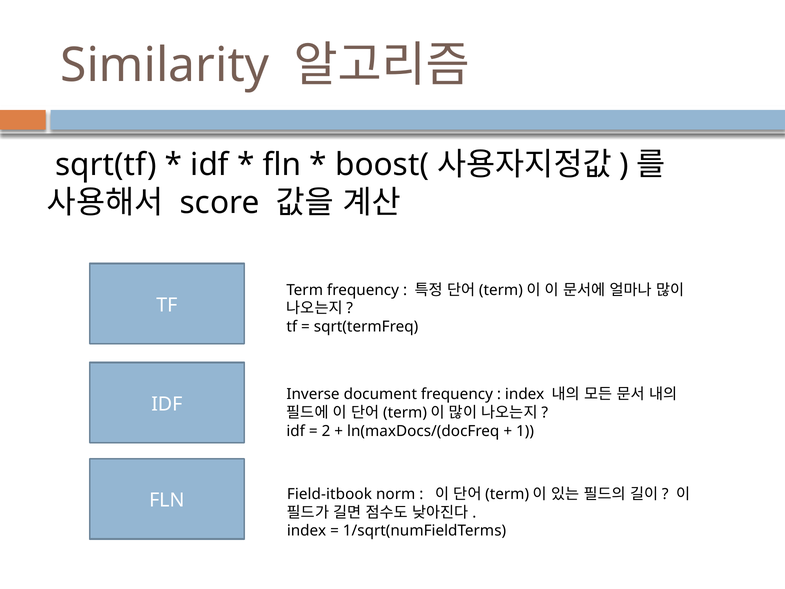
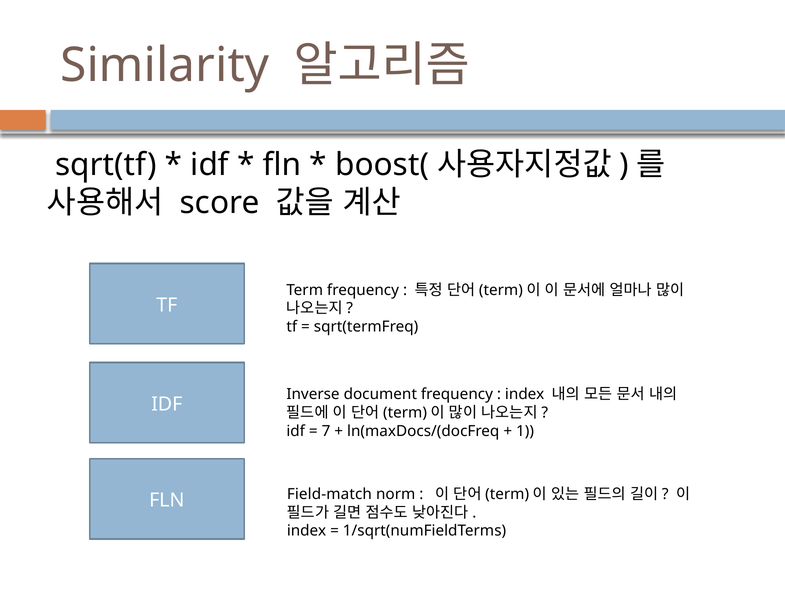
2: 2 -> 7
Field-itbook: Field-itbook -> Field-match
